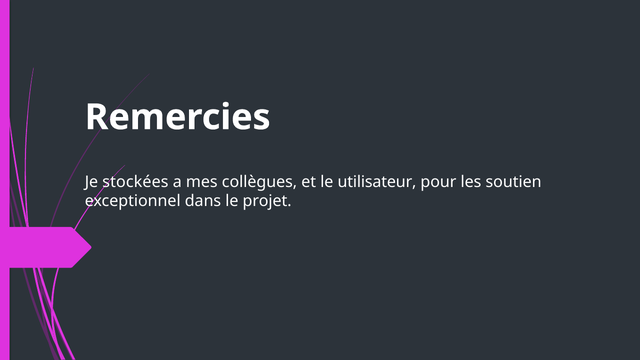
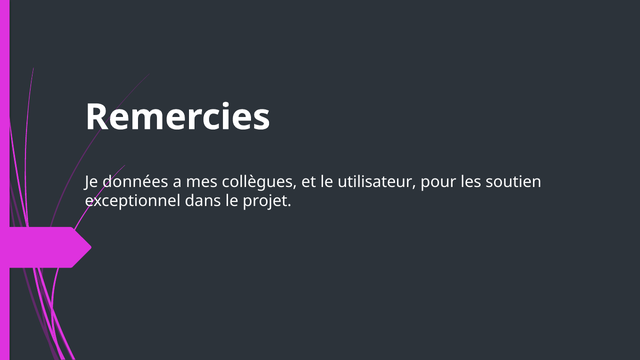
stockées: stockées -> données
